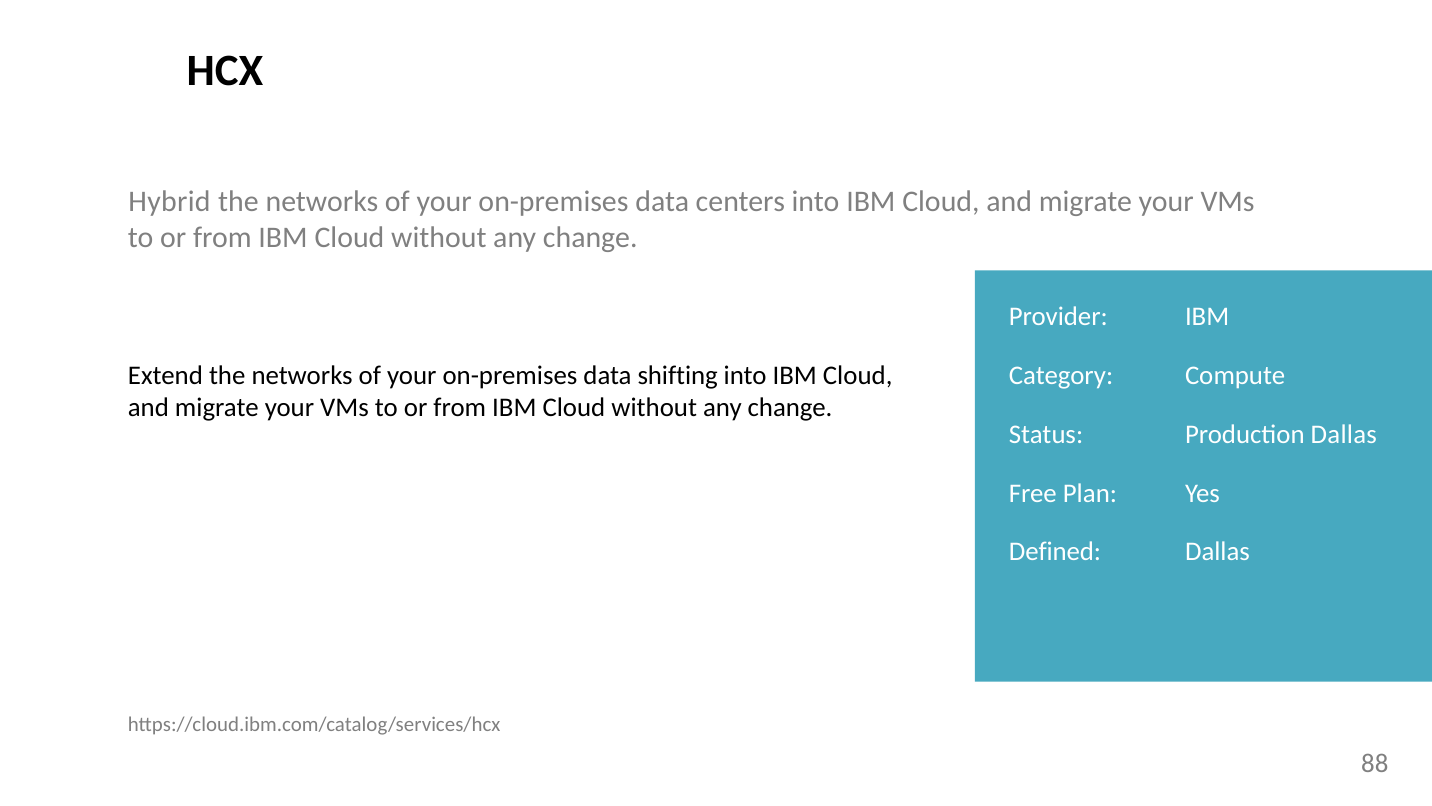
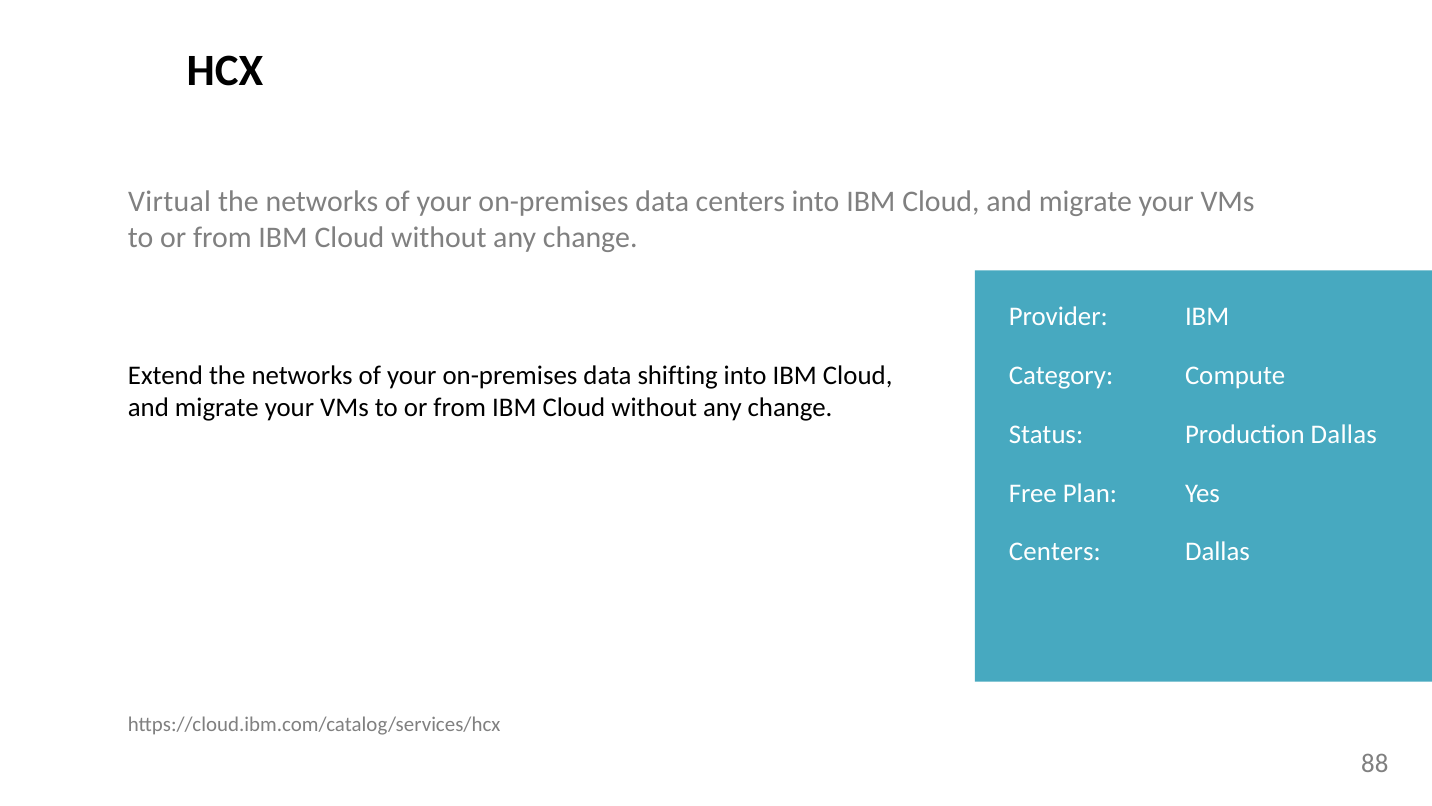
Hybrid: Hybrid -> Virtual
Defined at (1055, 552): Defined -> Centers
